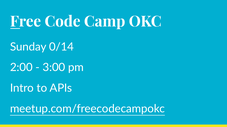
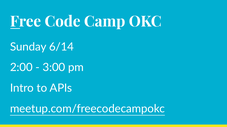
0/14: 0/14 -> 6/14
